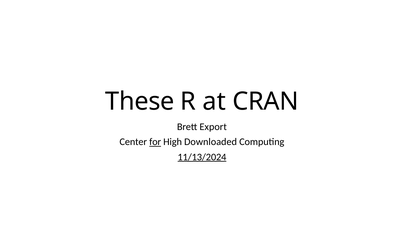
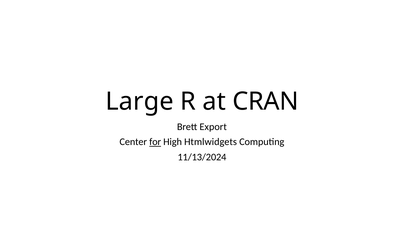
These: These -> Large
Downloaded: Downloaded -> Htmlwidgets
11/13/2024 underline: present -> none
